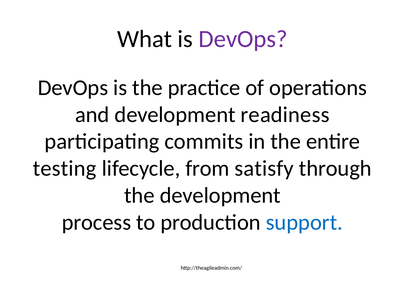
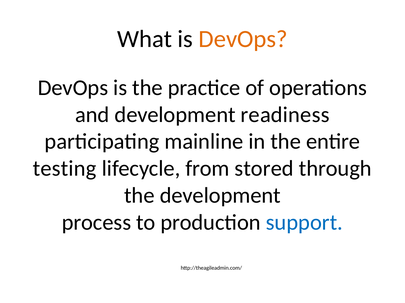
DevOps at (243, 39) colour: purple -> orange
commits: commits -> mainline
satisfy: satisfy -> stored
